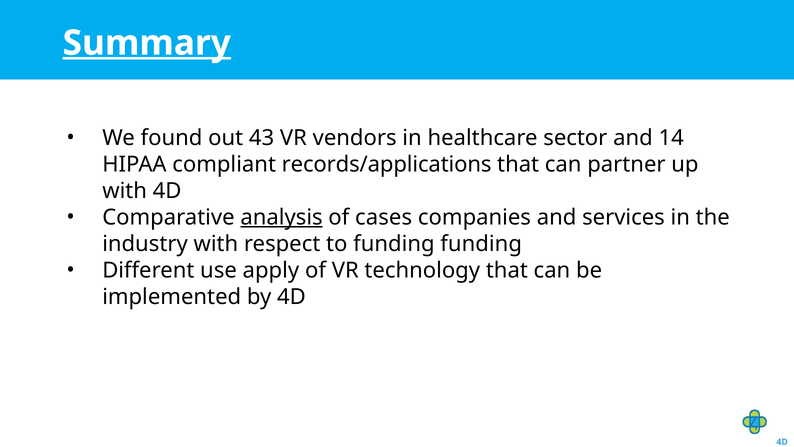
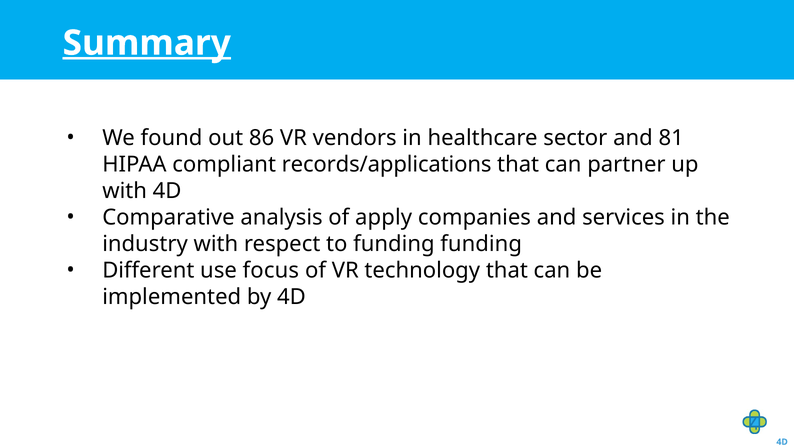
43: 43 -> 86
14: 14 -> 81
analysis underline: present -> none
cases: cases -> apply
apply: apply -> focus
